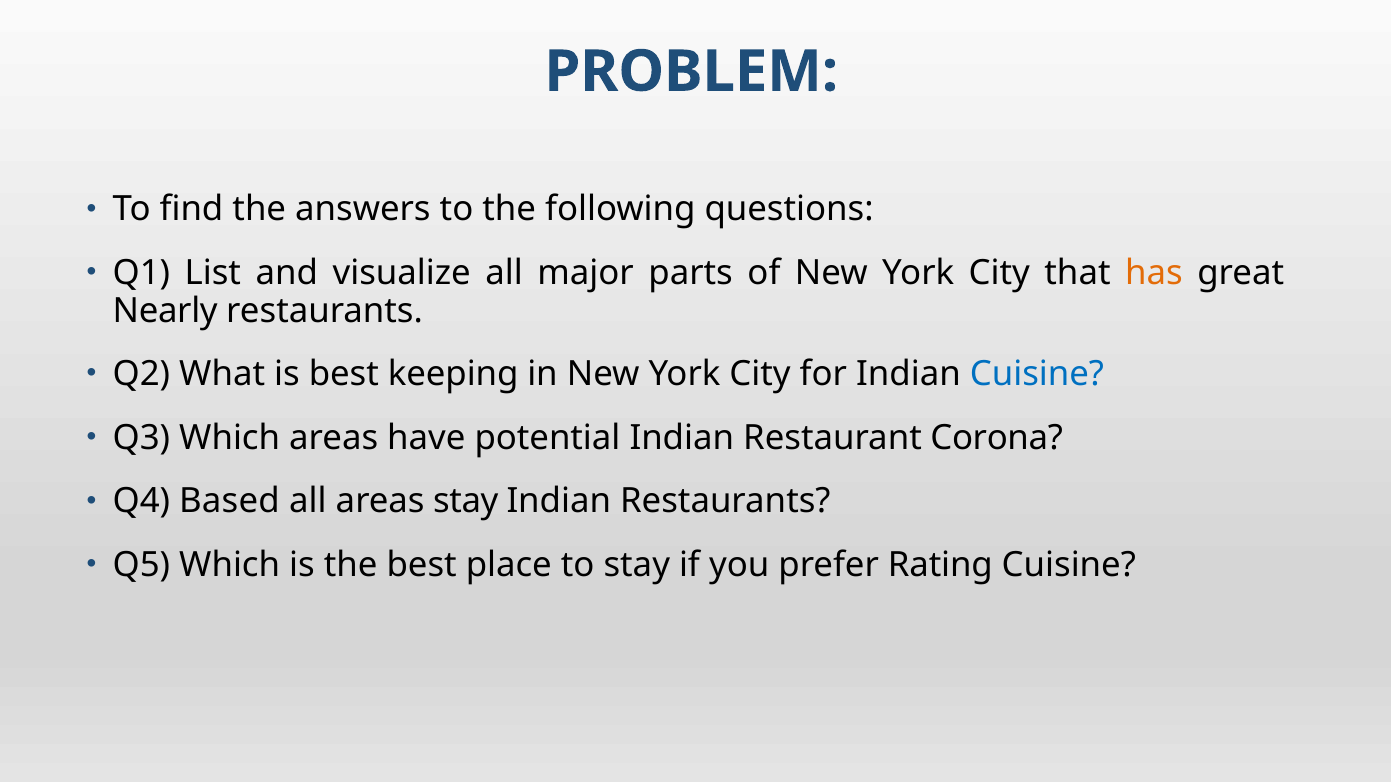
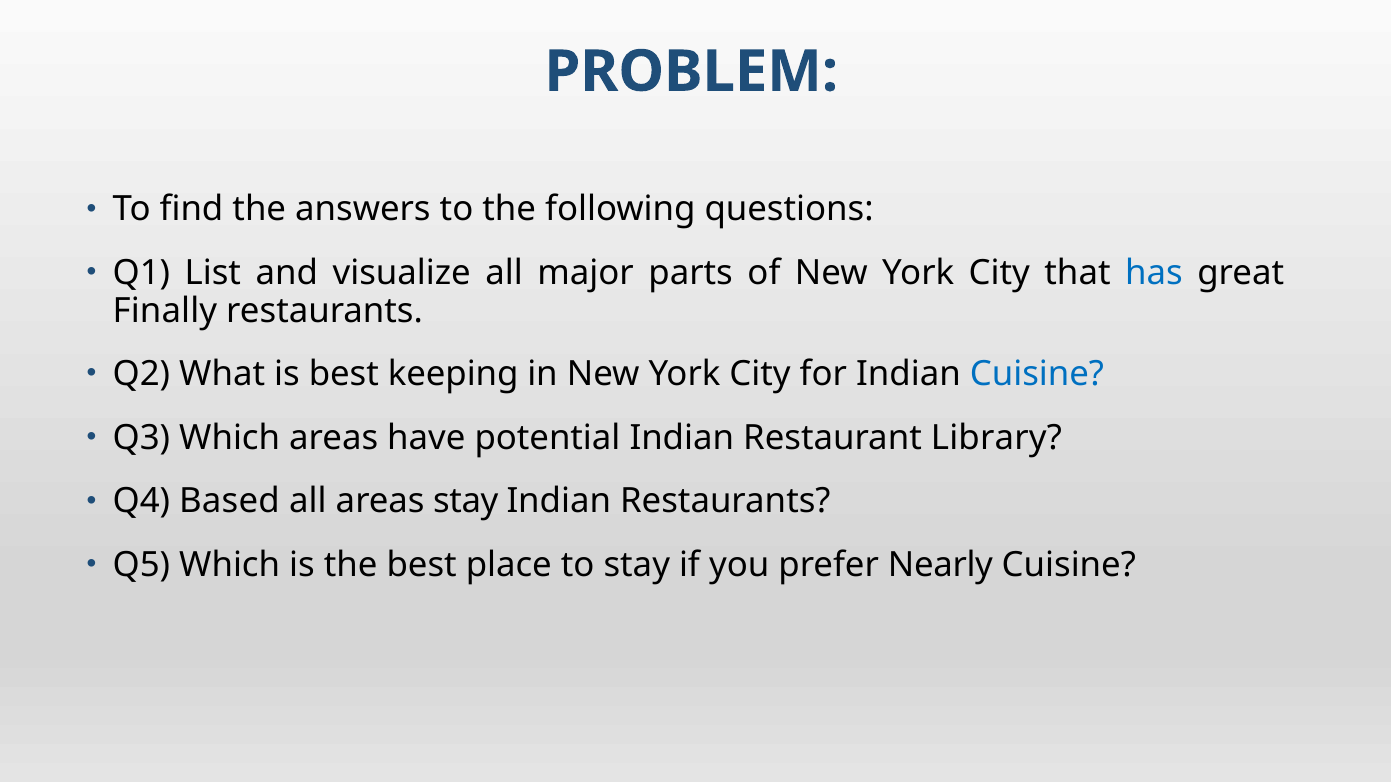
has colour: orange -> blue
Nearly: Nearly -> Finally
Corona: Corona -> Library
Rating: Rating -> Nearly
